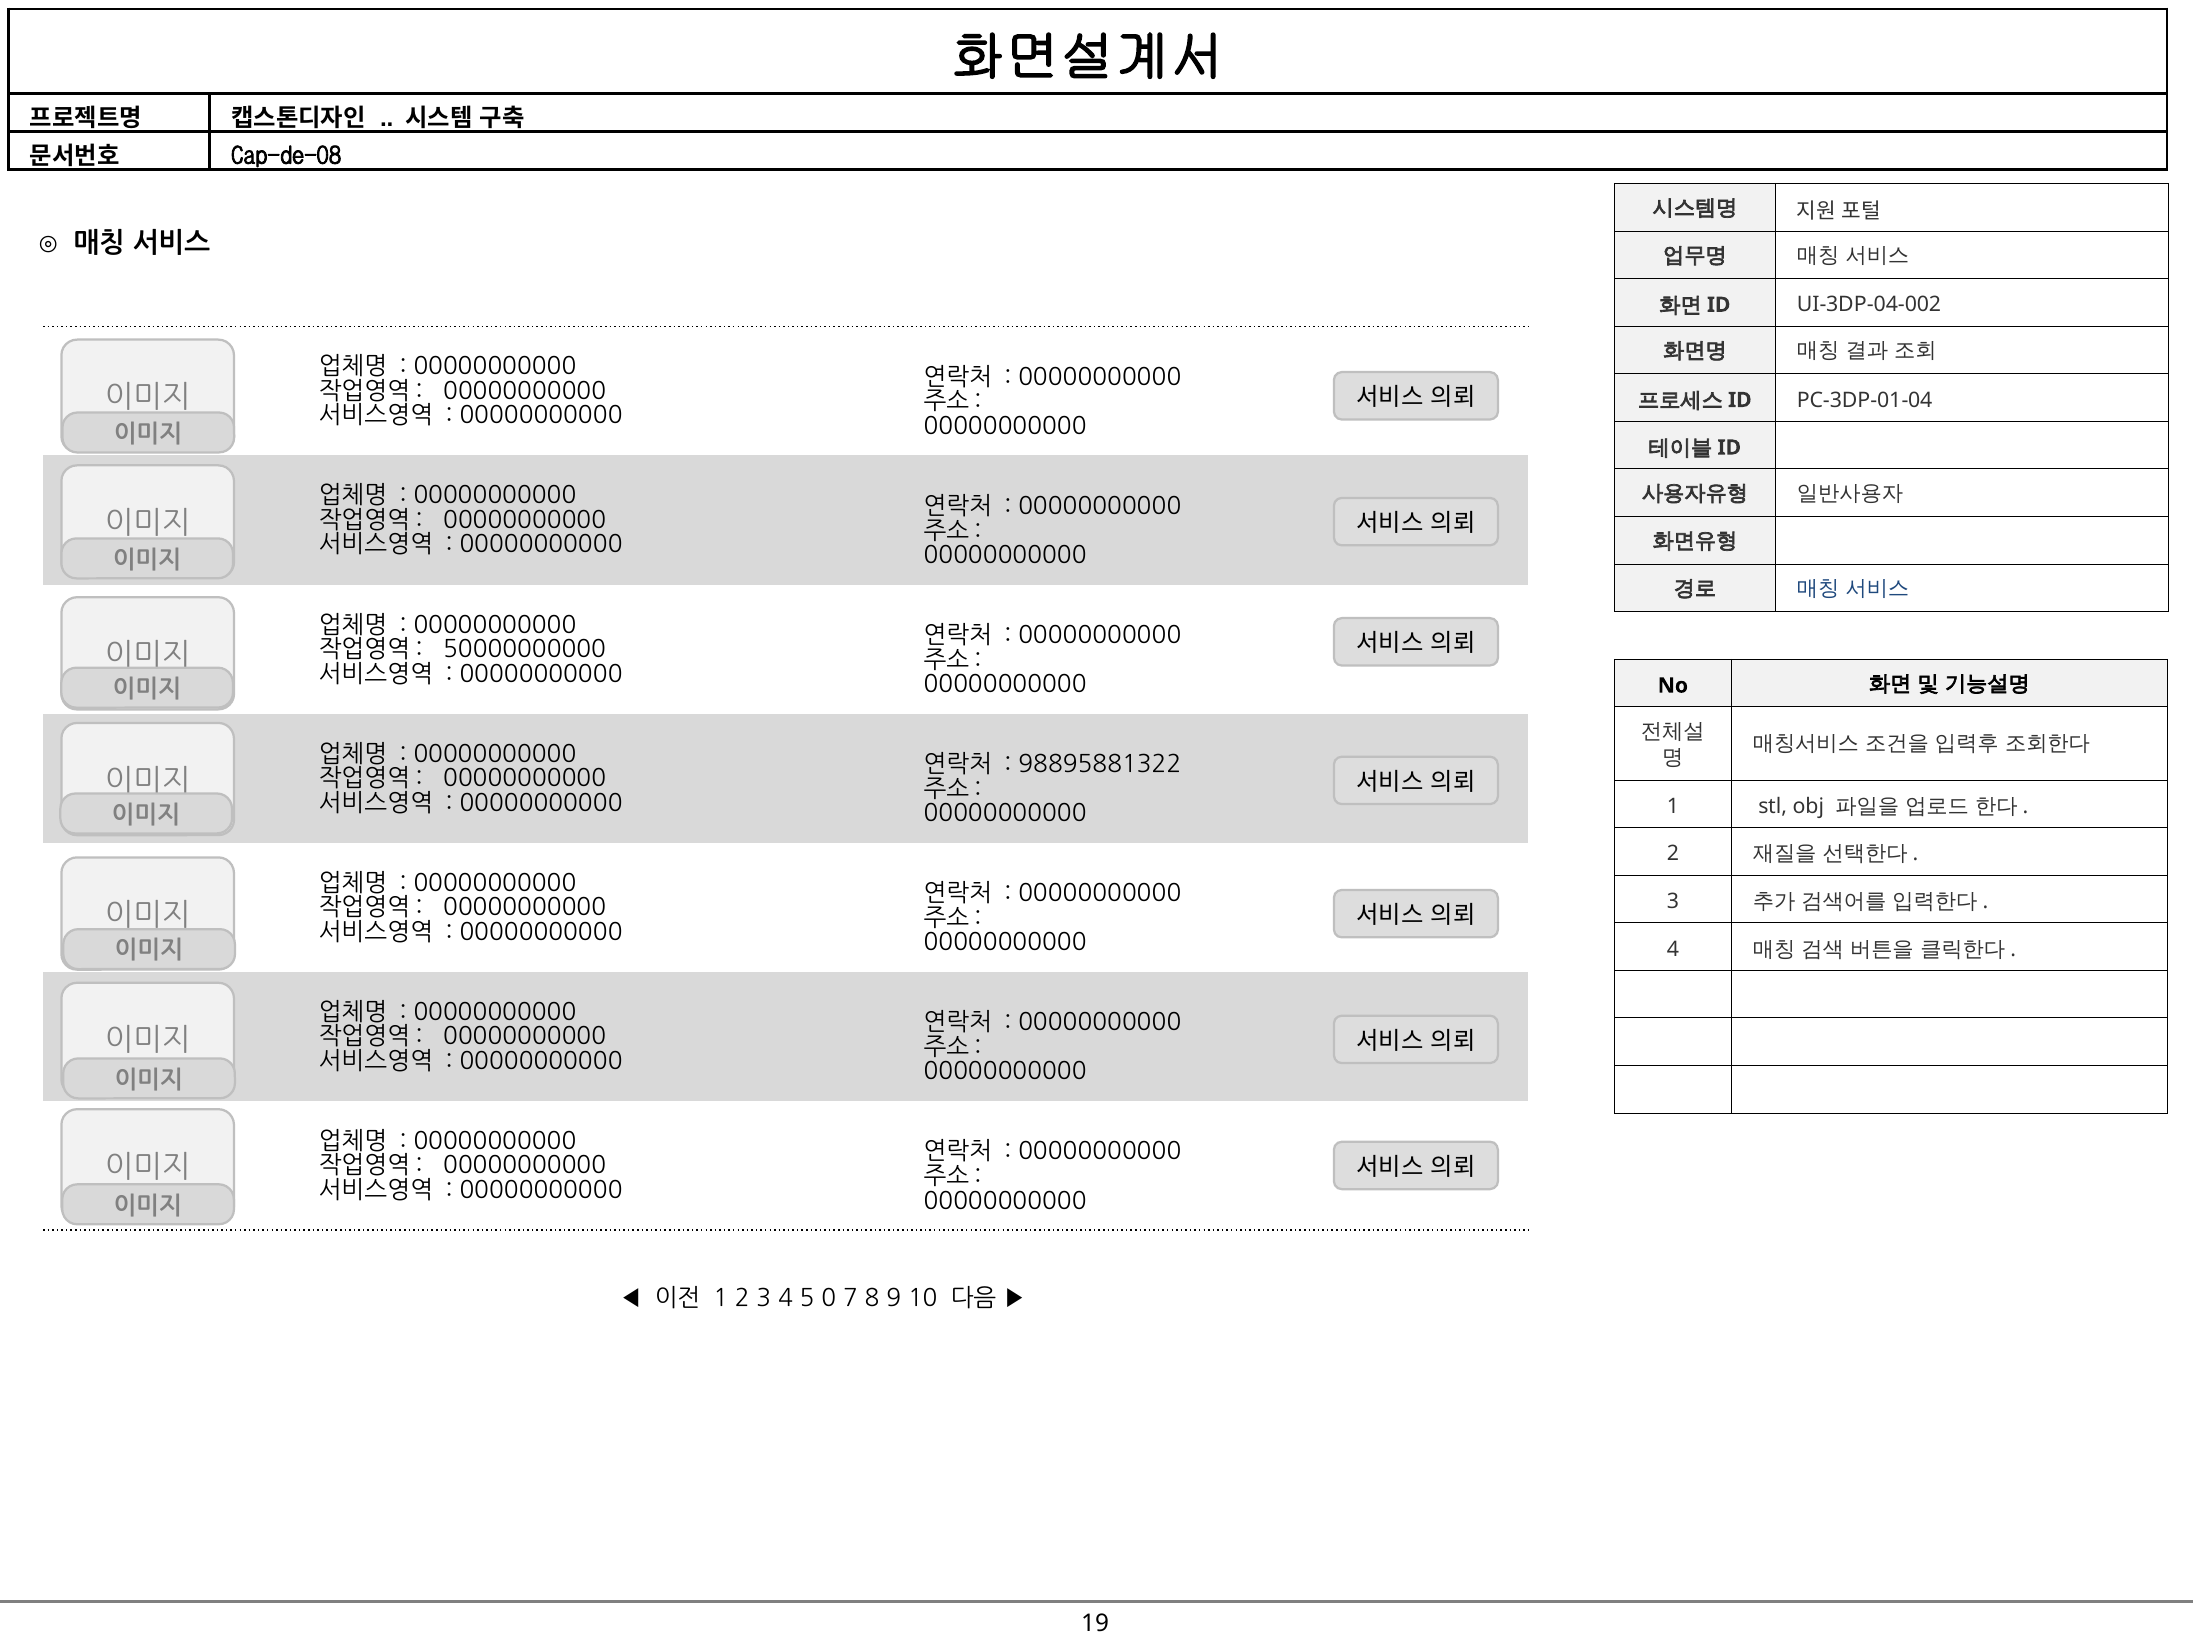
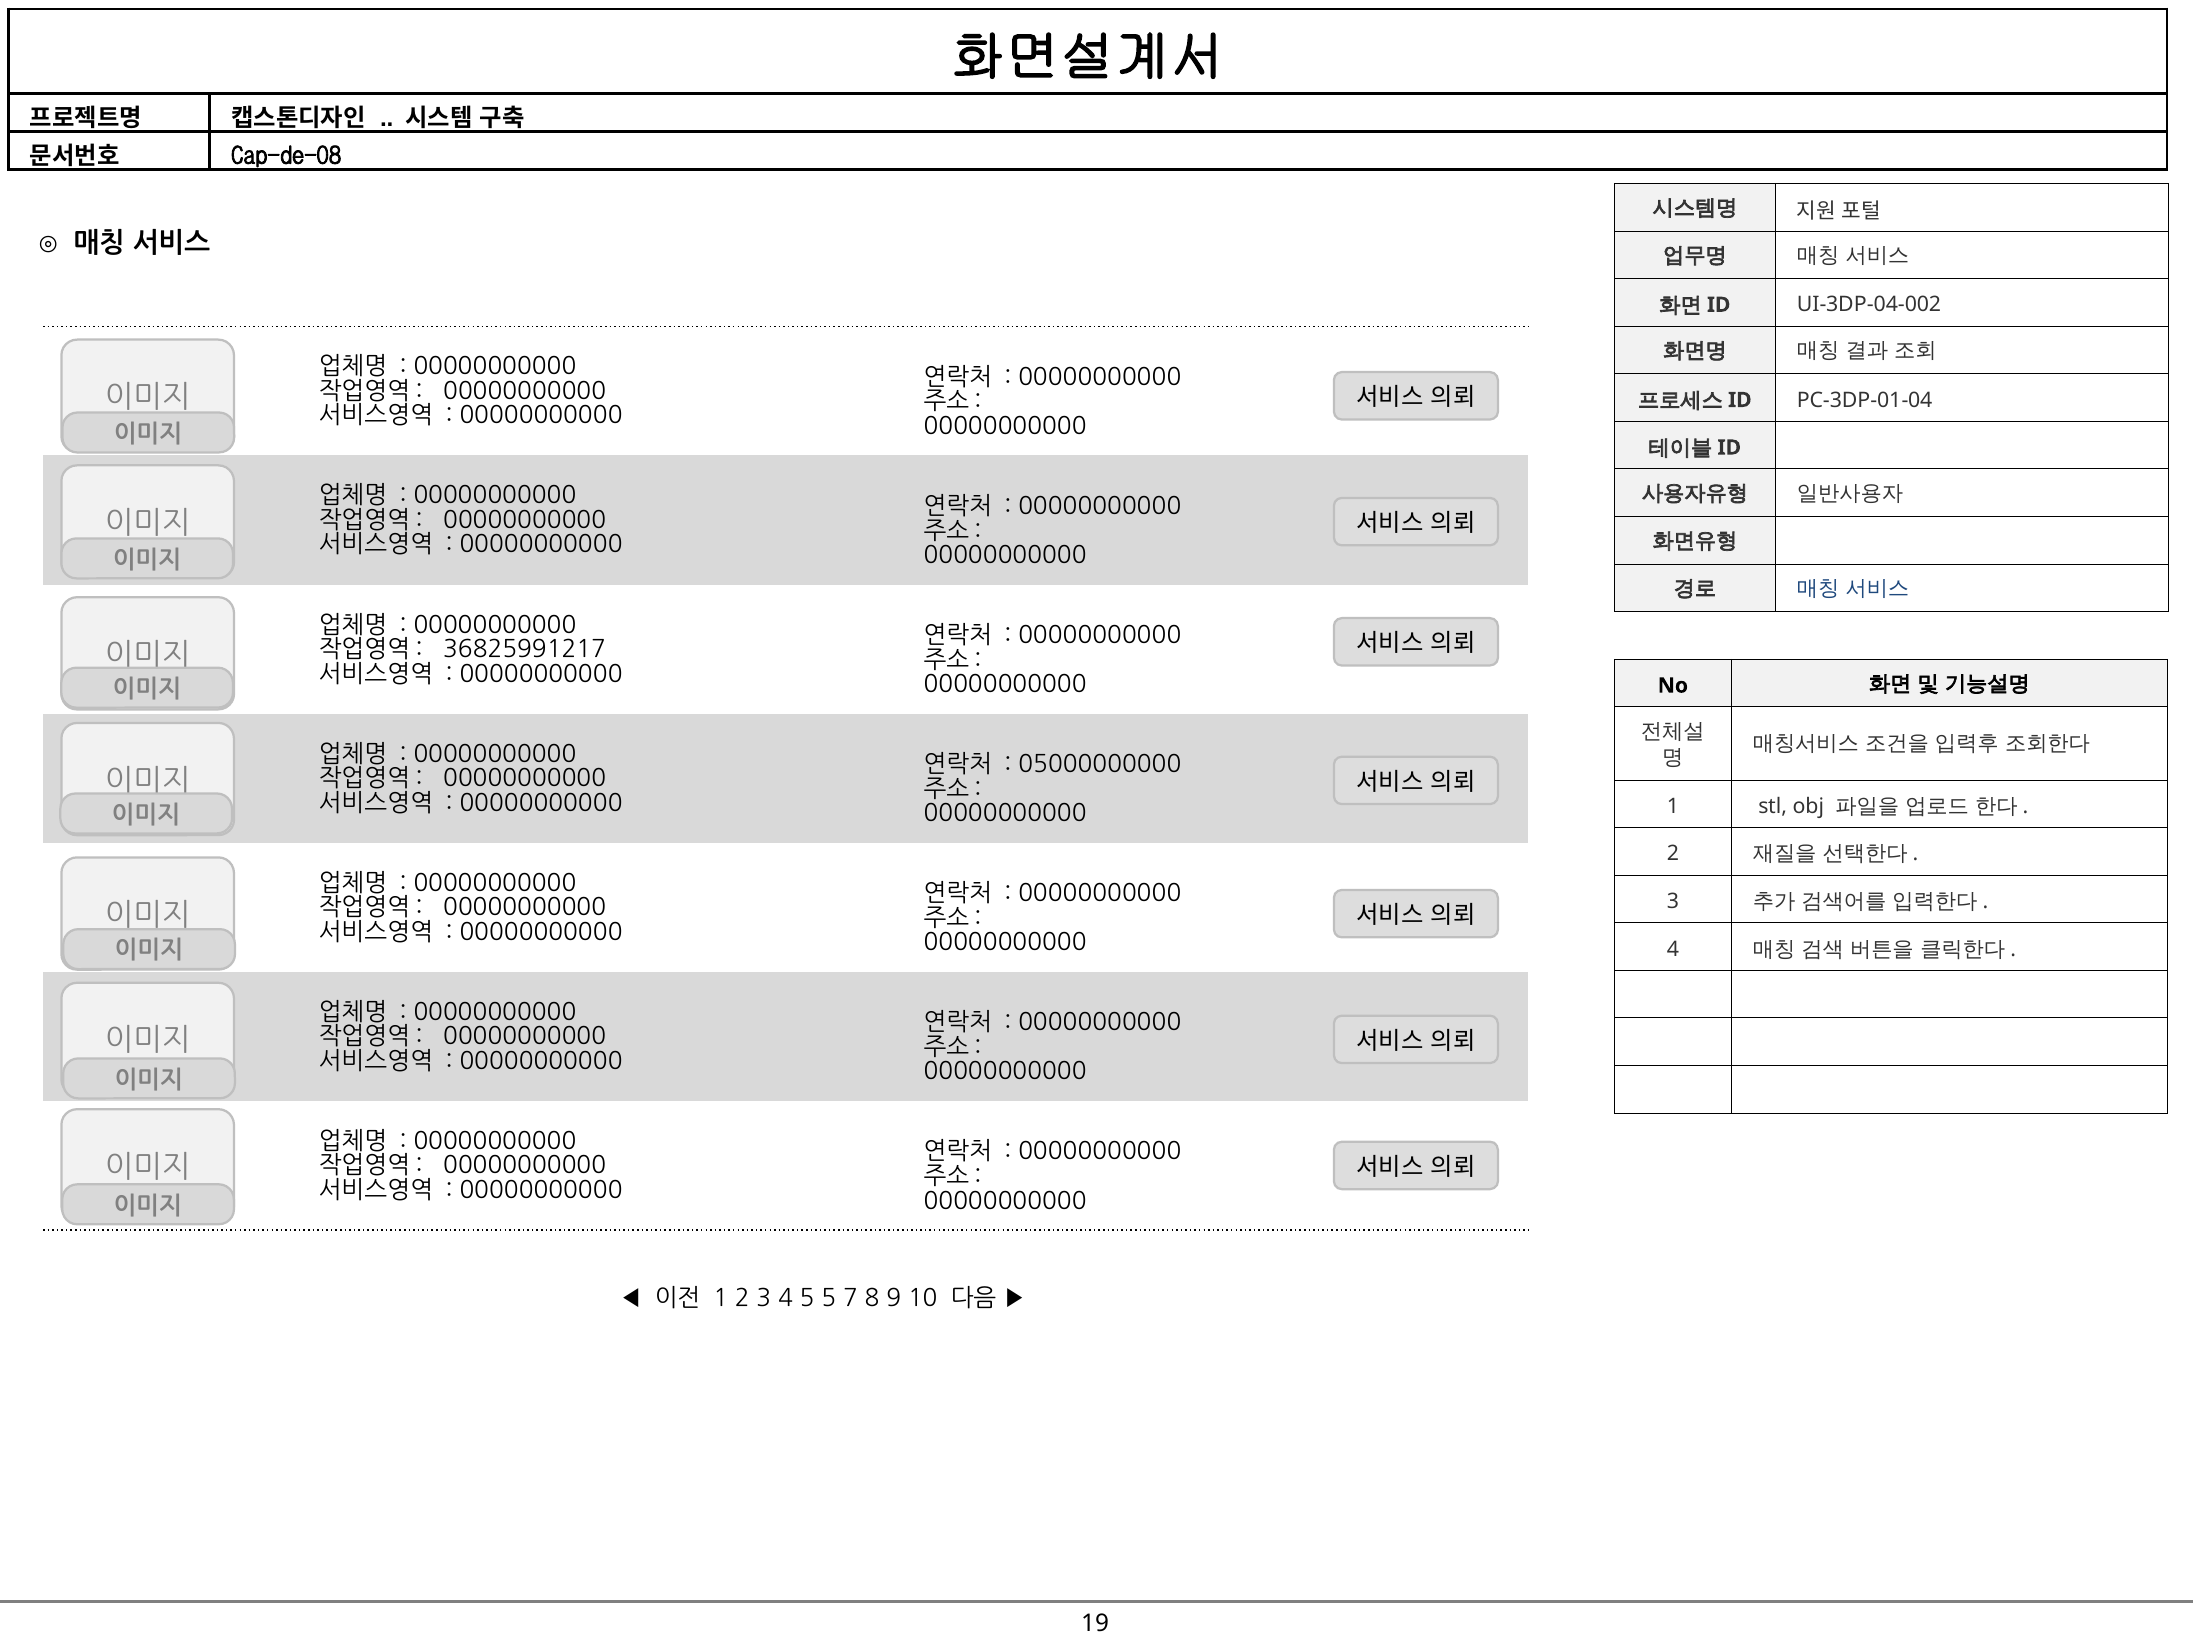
50000000000: 50000000000 -> 36825991217
98895881322: 98895881322 -> 05000000000
5 0: 0 -> 5
